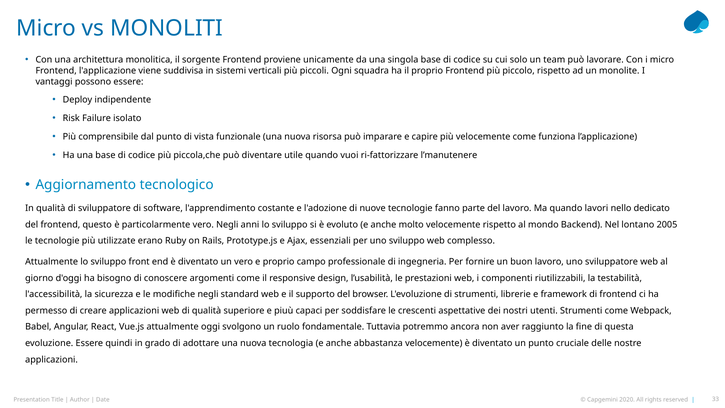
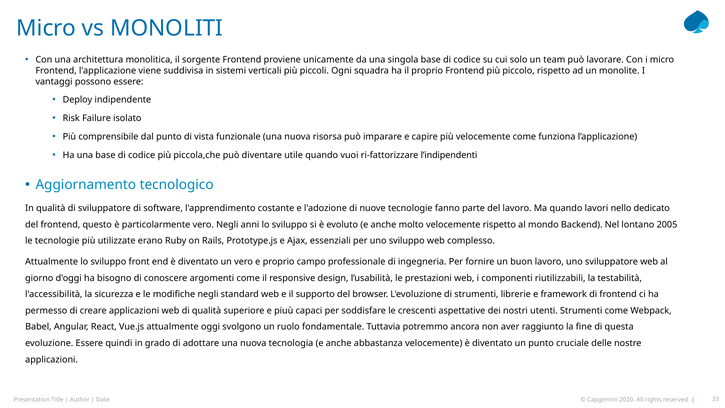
l’manutenere: l’manutenere -> l’indipendenti
